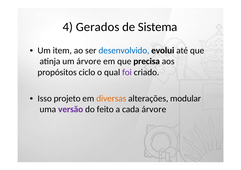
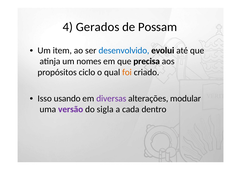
Sistema: Sistema -> Possam
um árvore: árvore -> nomes
foi colour: purple -> orange
projeto: projeto -> usando
diversas colour: orange -> purple
feito: feito -> sigla
cada árvore: árvore -> dentro
